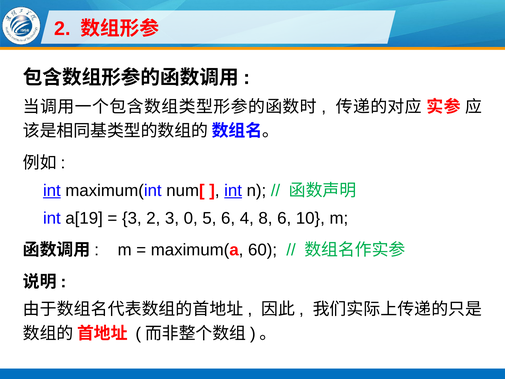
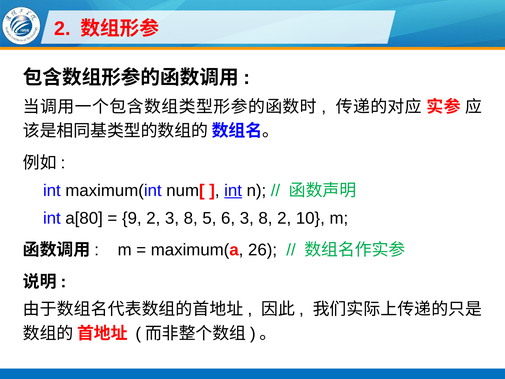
int at (52, 190) underline: present -> none
a[19: a[19 -> a[80
3 at (132, 218): 3 -> 9
2 3 0: 0 -> 8
6 4: 4 -> 3
8 6: 6 -> 2
60: 60 -> 26
